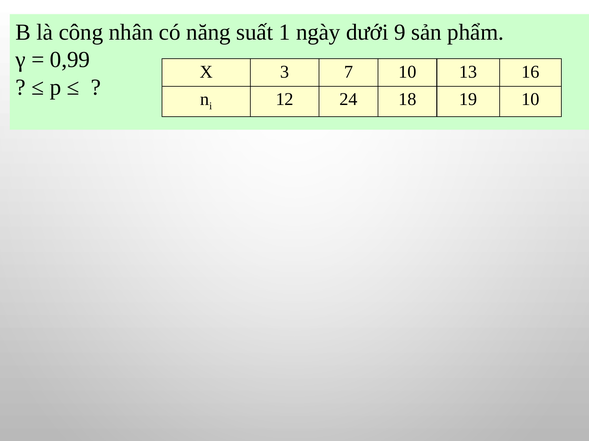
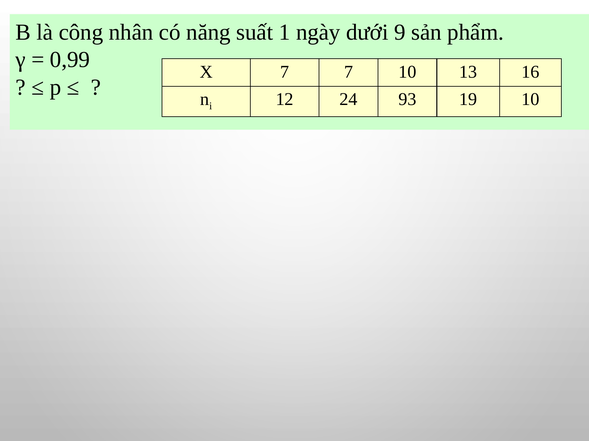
X 3: 3 -> 7
18: 18 -> 93
